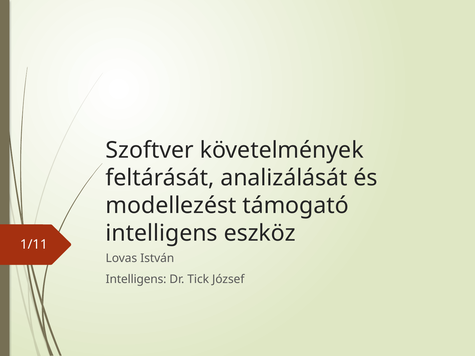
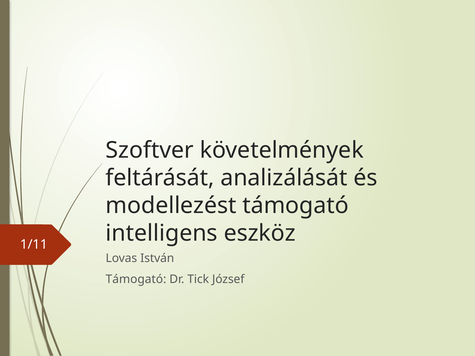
Intelligens at (136, 279): Intelligens -> Támogató
